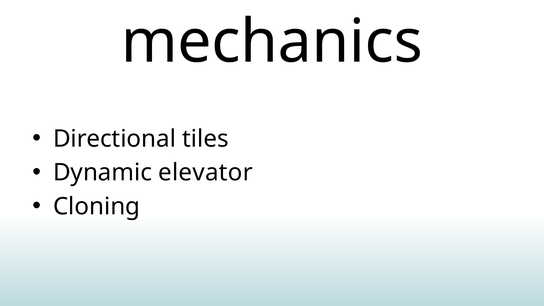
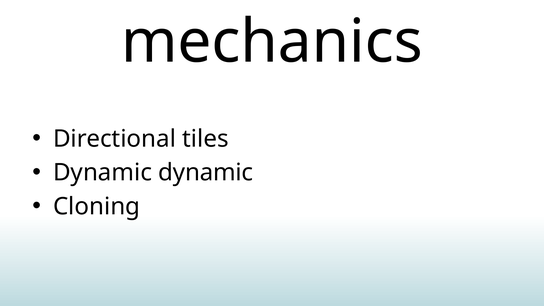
Dynamic elevator: elevator -> dynamic
